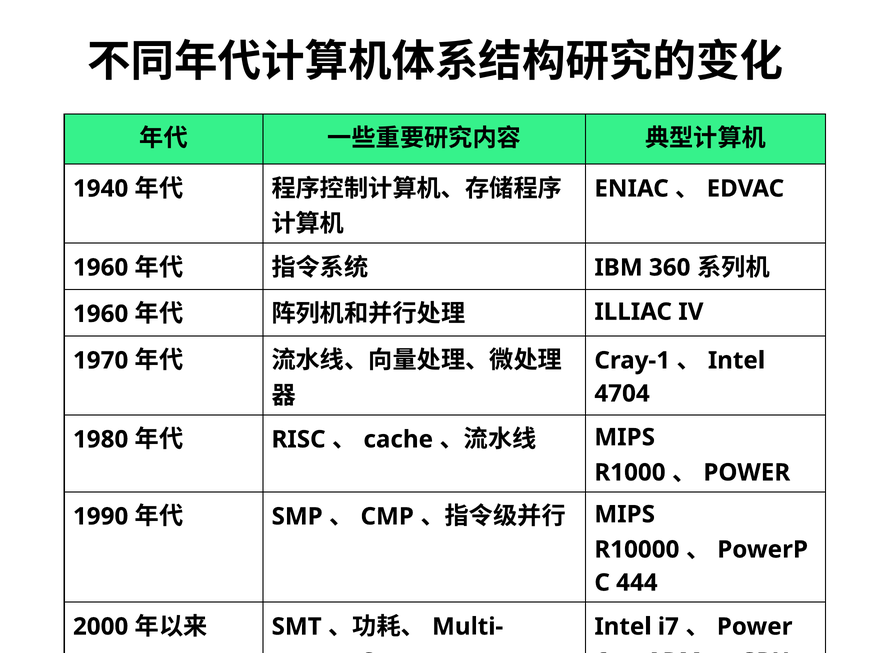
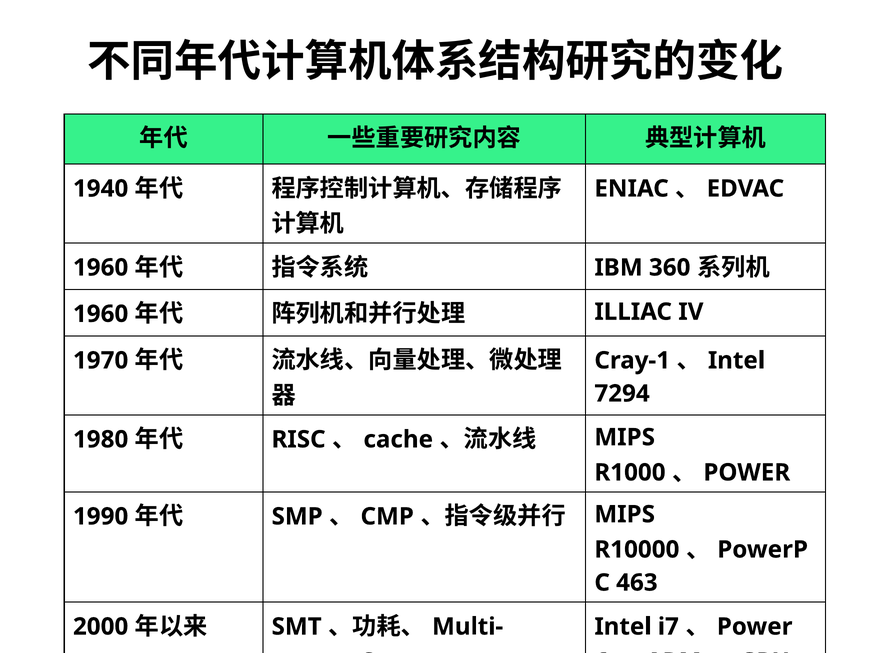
4704: 4704 -> 7294
444: 444 -> 463
